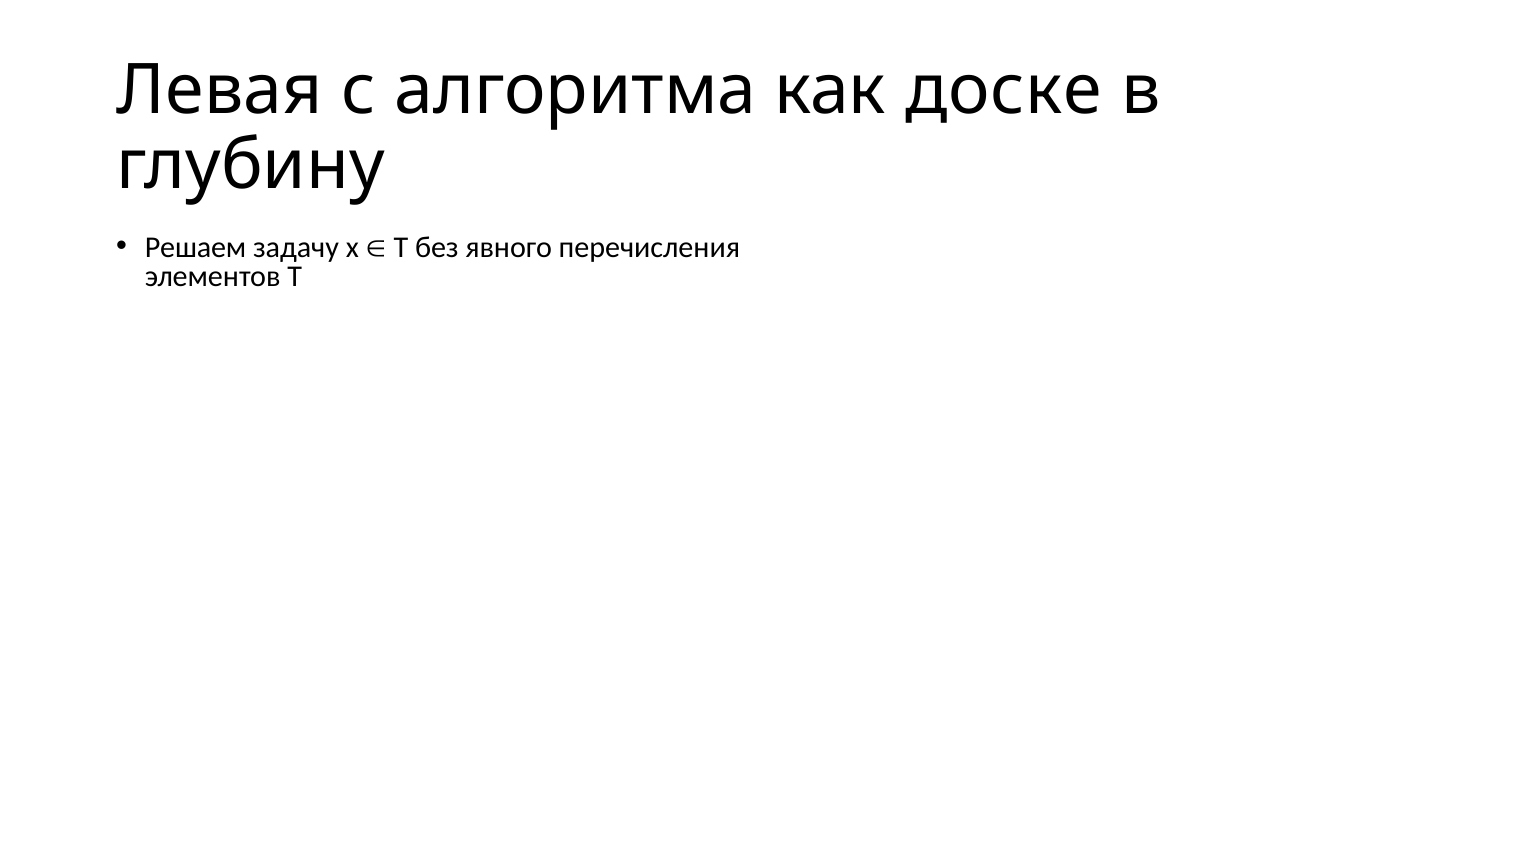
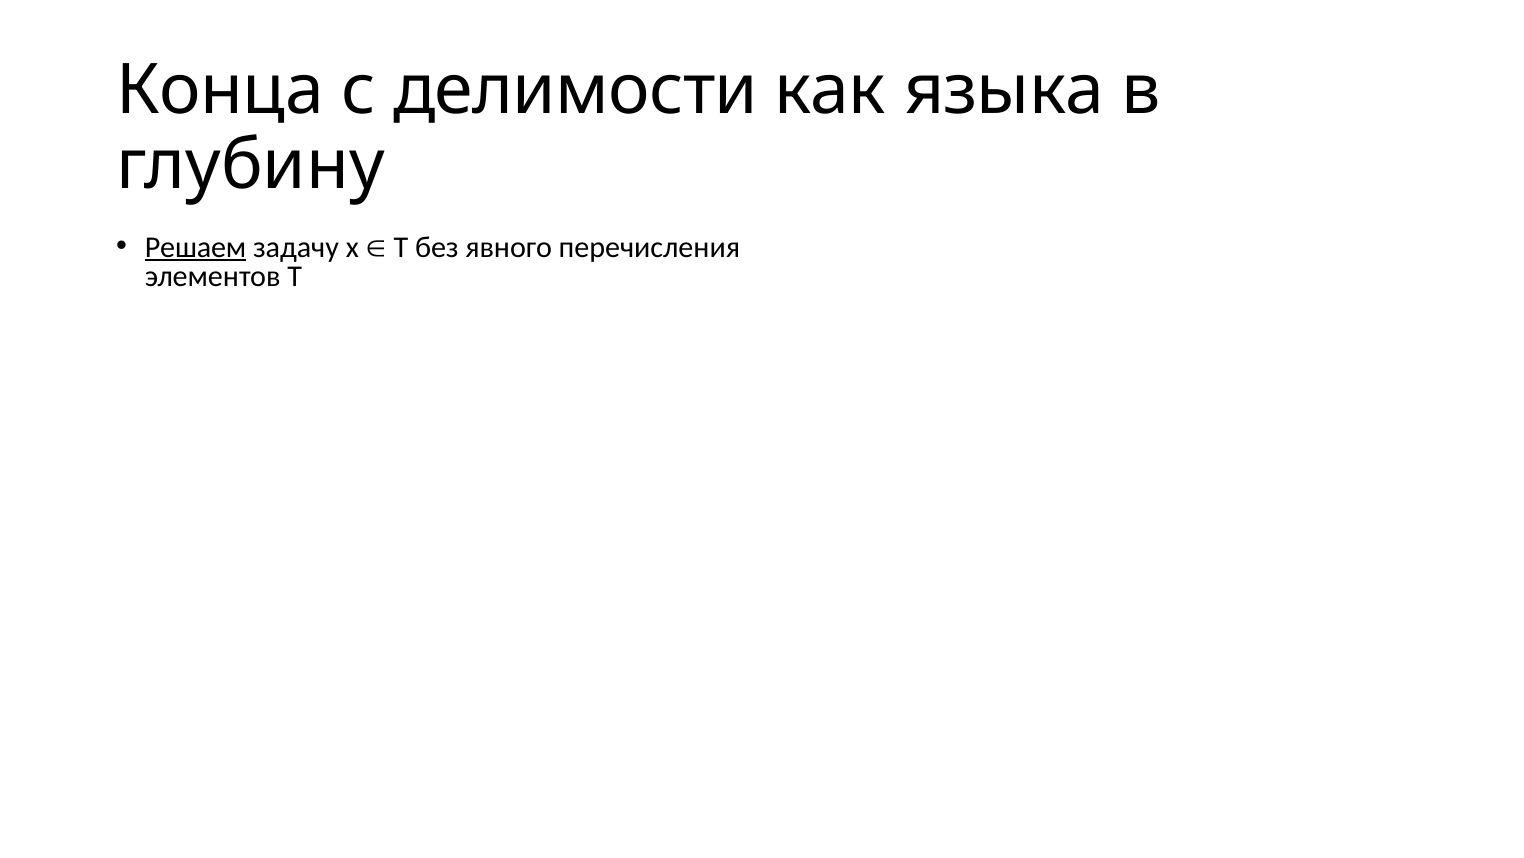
Левая: Левая -> Конца
алгоритма: алгоритма -> делимости
доске: доске -> языка
Решаем underline: none -> present
